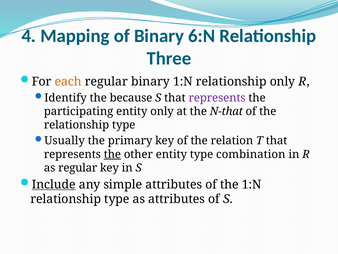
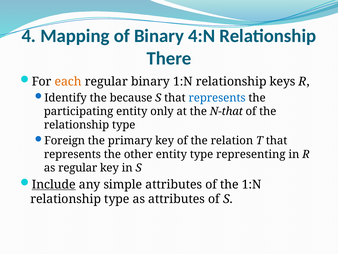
6:N: 6:N -> 4:N
Three: Three -> There
relationship only: only -> keys
represents at (217, 98) colour: purple -> blue
Usually: Usually -> Foreign
the at (112, 154) underline: present -> none
combination: combination -> representing
